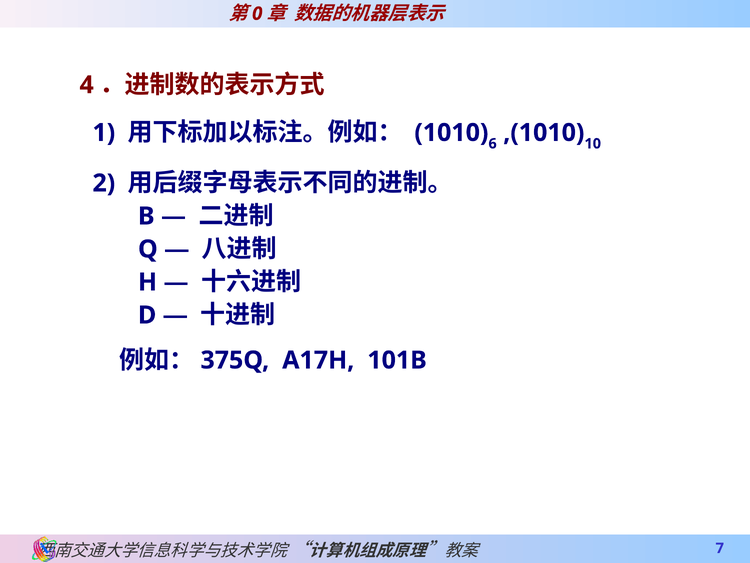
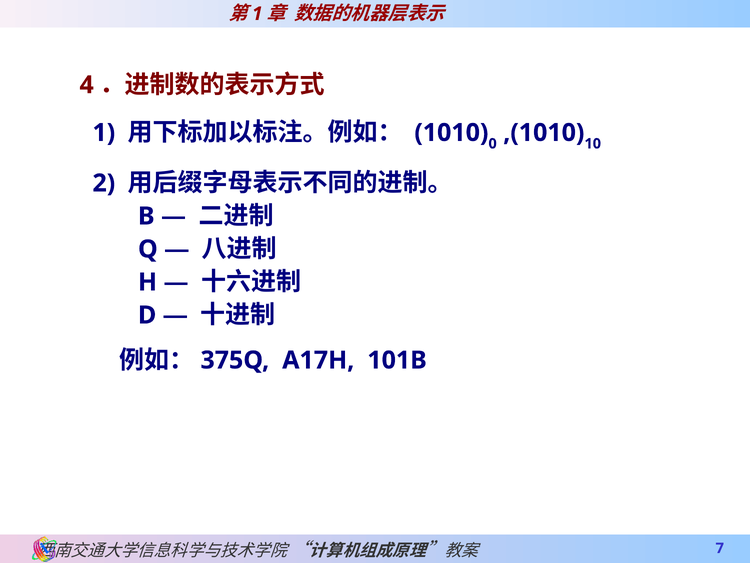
0 at (257, 14): 0 -> 1
6: 6 -> 0
